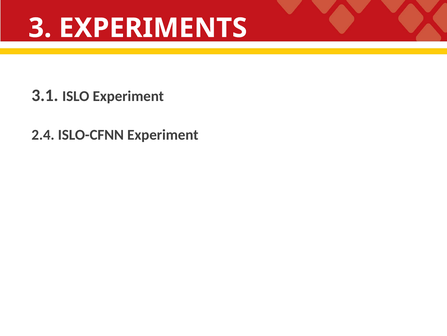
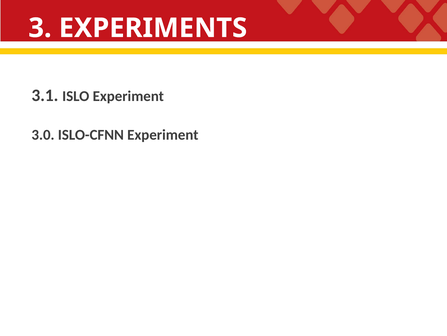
2.4: 2.4 -> 3.0
